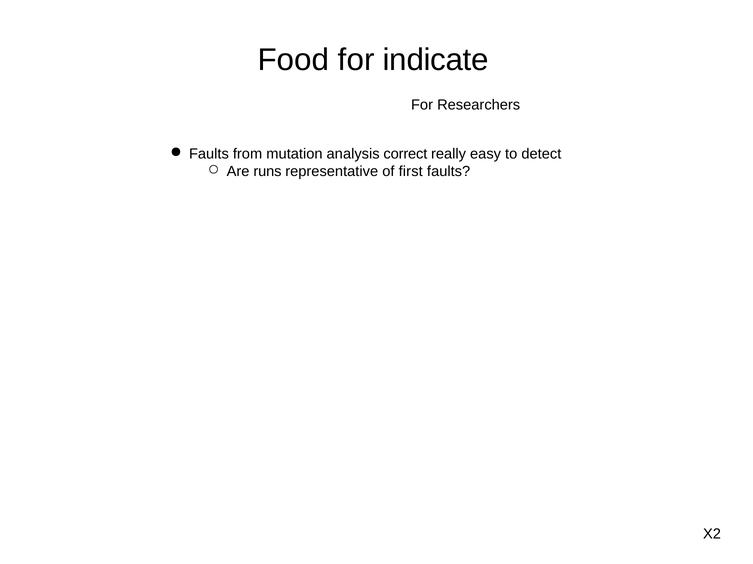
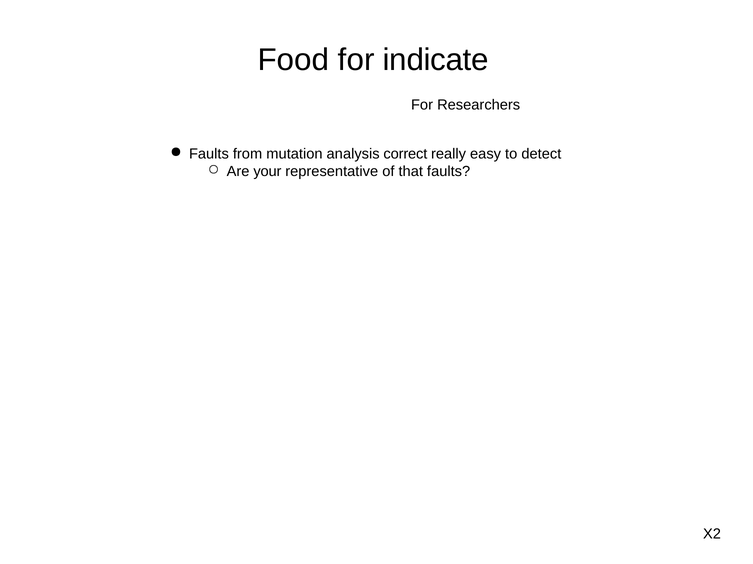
runs: runs -> your
first: first -> that
